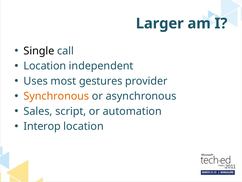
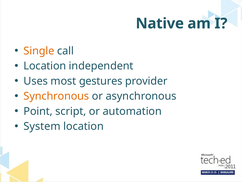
Larger: Larger -> Native
Single colour: black -> orange
Sales: Sales -> Point
Interop: Interop -> System
